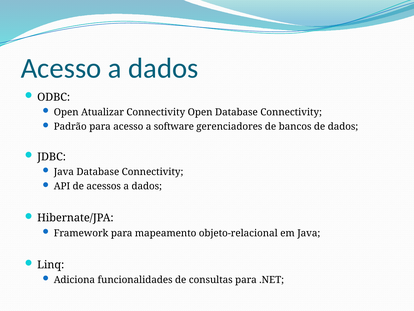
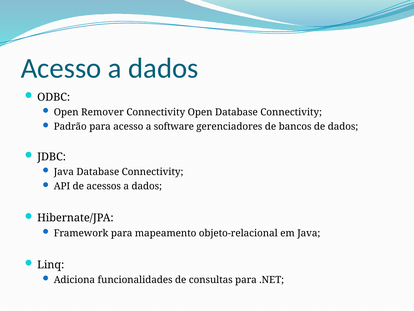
Atualizar: Atualizar -> Remover
